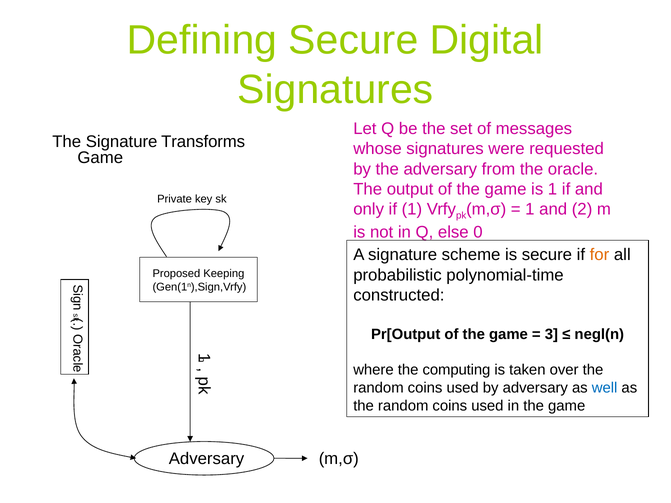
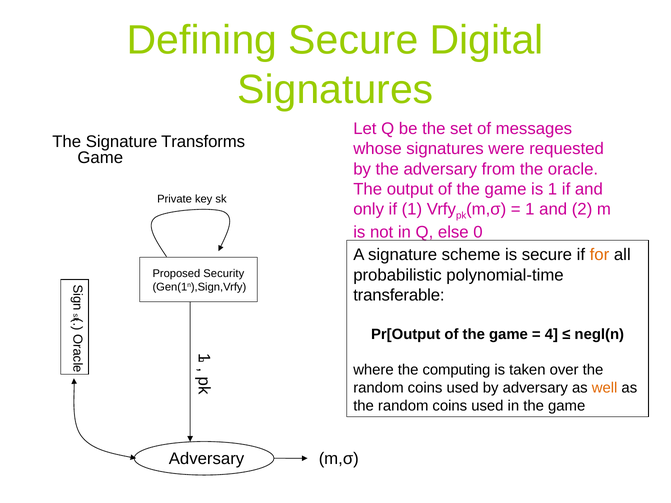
Keeping: Keeping -> Security
constructed: constructed -> transferable
3: 3 -> 4
well colour: blue -> orange
